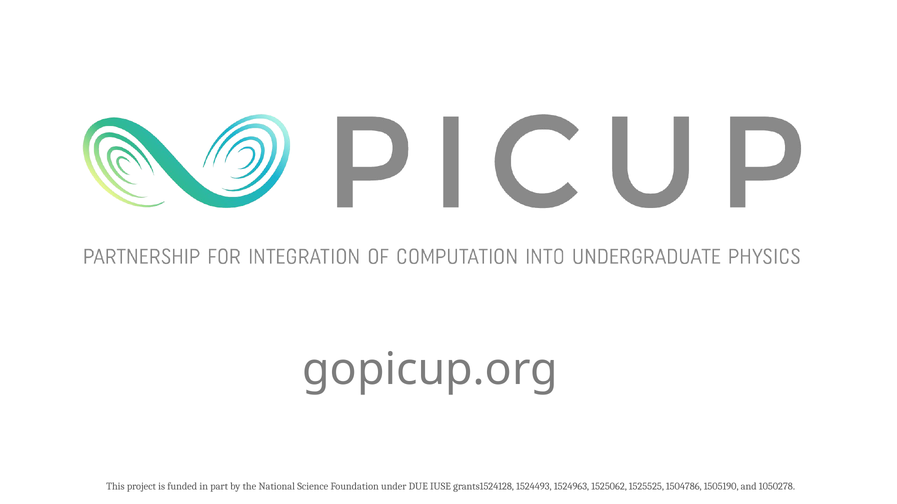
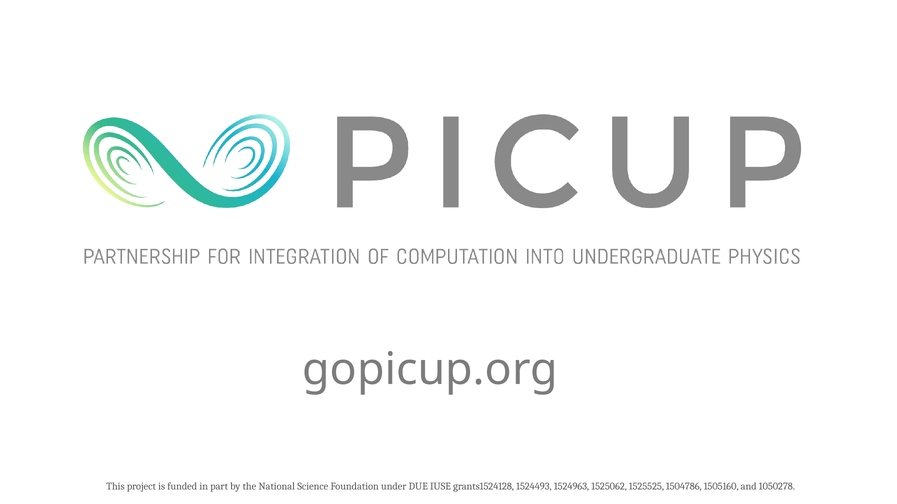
1505190: 1505190 -> 1505160
